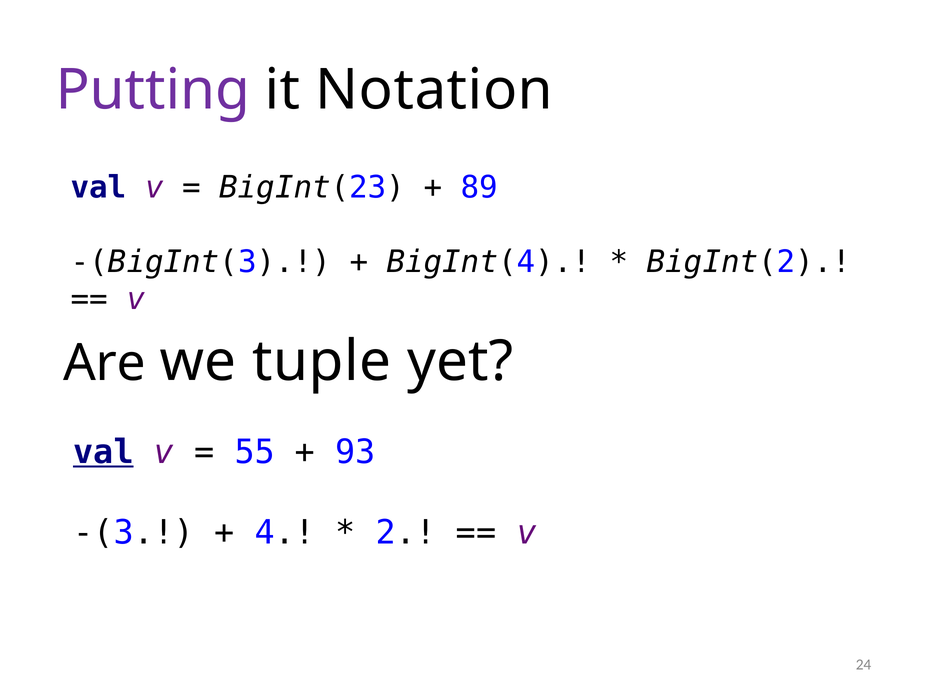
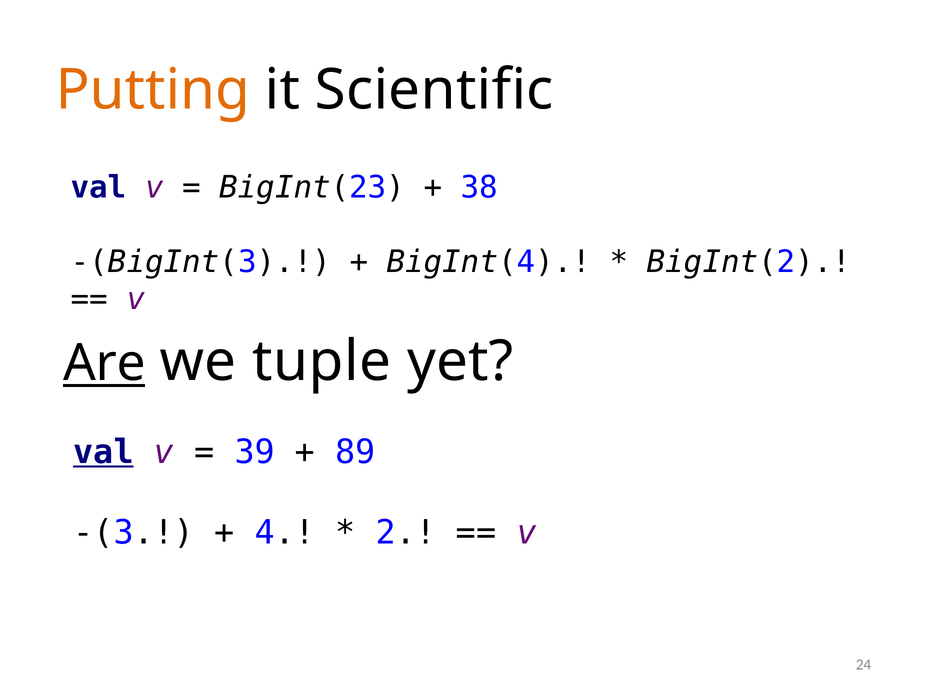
Putting colour: purple -> orange
Notation: Notation -> Scientific
89: 89 -> 38
Are underline: none -> present
55: 55 -> 39
93: 93 -> 89
